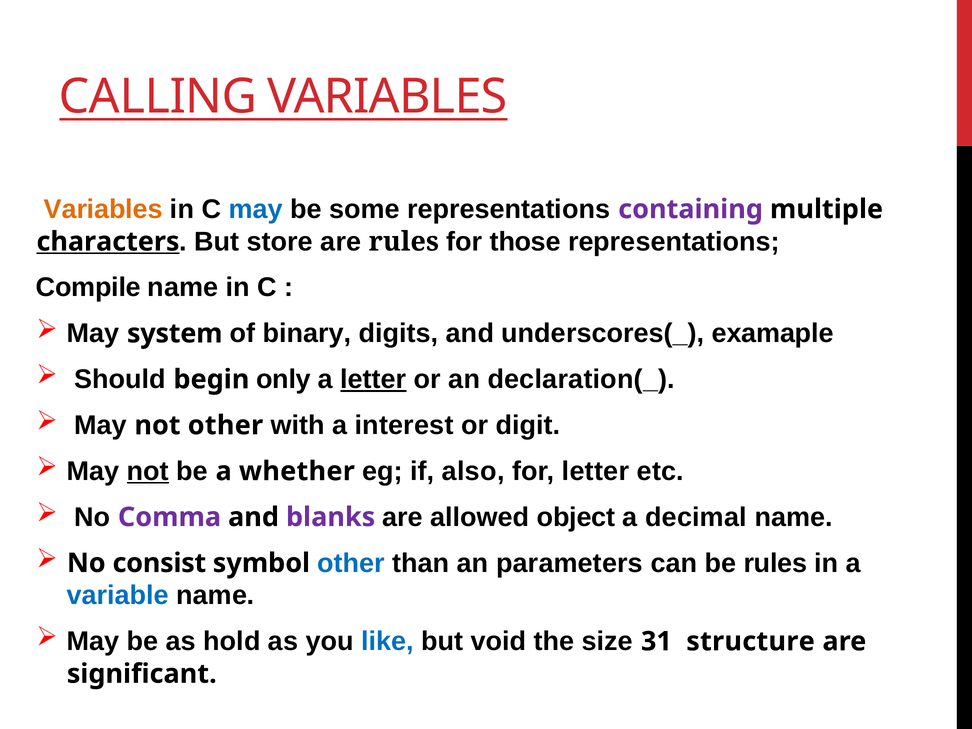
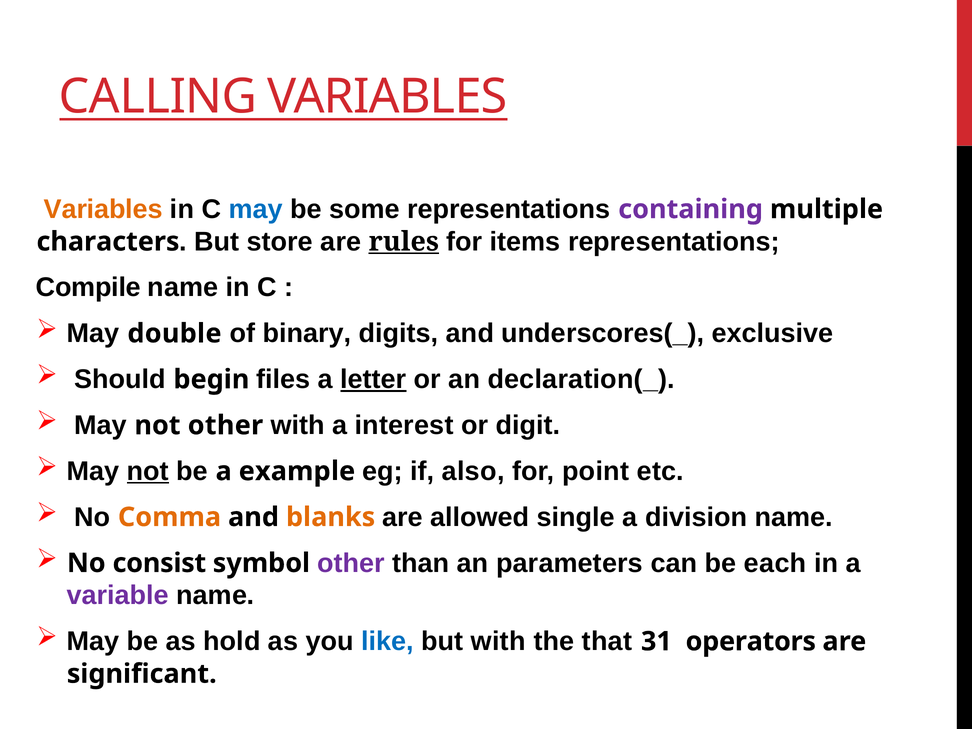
characters underline: present -> none
rules at (404, 242) underline: none -> present
those: those -> items
system: system -> double
examaple: examaple -> exclusive
only: only -> files
whether: whether -> example
for letter: letter -> point
Comma colour: purple -> orange
blanks colour: purple -> orange
object: object -> single
decimal: decimal -> division
other at (351, 563) colour: blue -> purple
be rules: rules -> each
variable colour: blue -> purple
but void: void -> with
size: size -> that
structure: structure -> operators
